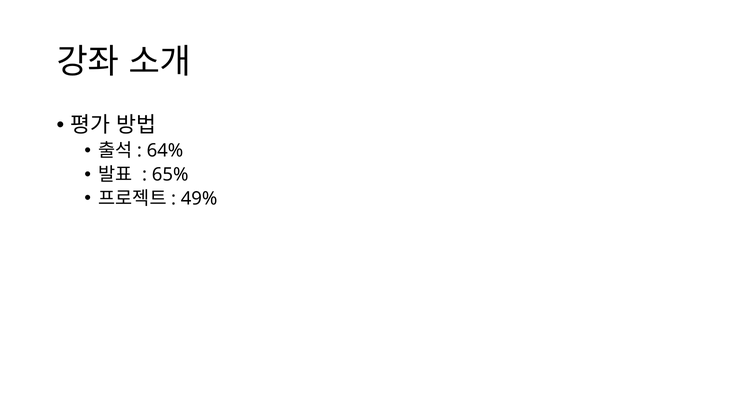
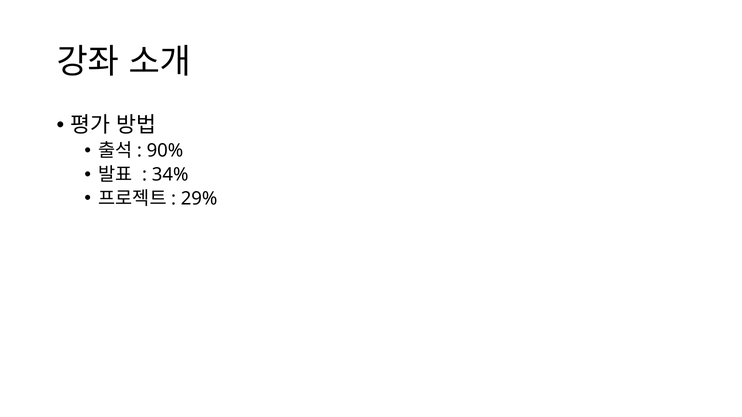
64%: 64% -> 90%
65%: 65% -> 34%
49%: 49% -> 29%
